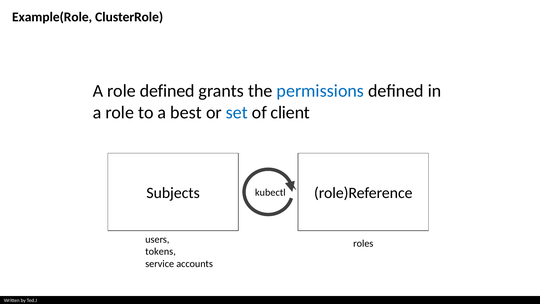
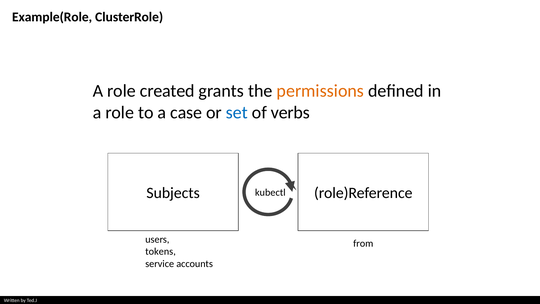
role defined: defined -> created
permissions colour: blue -> orange
best: best -> case
client: client -> verbs
roles: roles -> from
